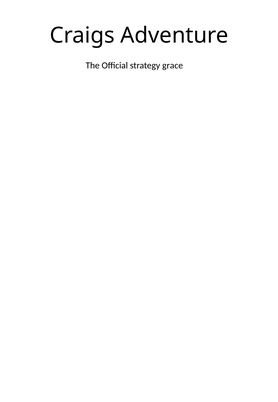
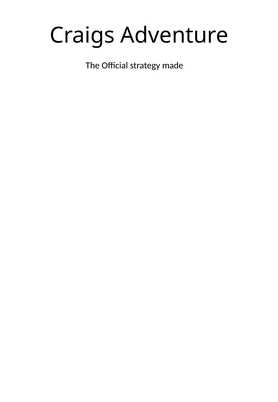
grace: grace -> made
